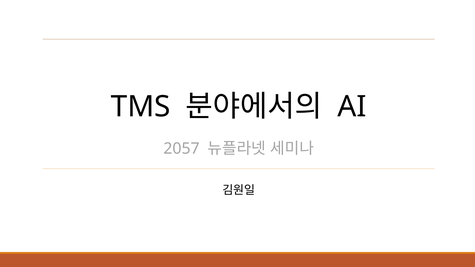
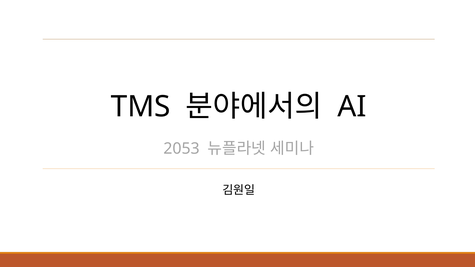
2057: 2057 -> 2053
